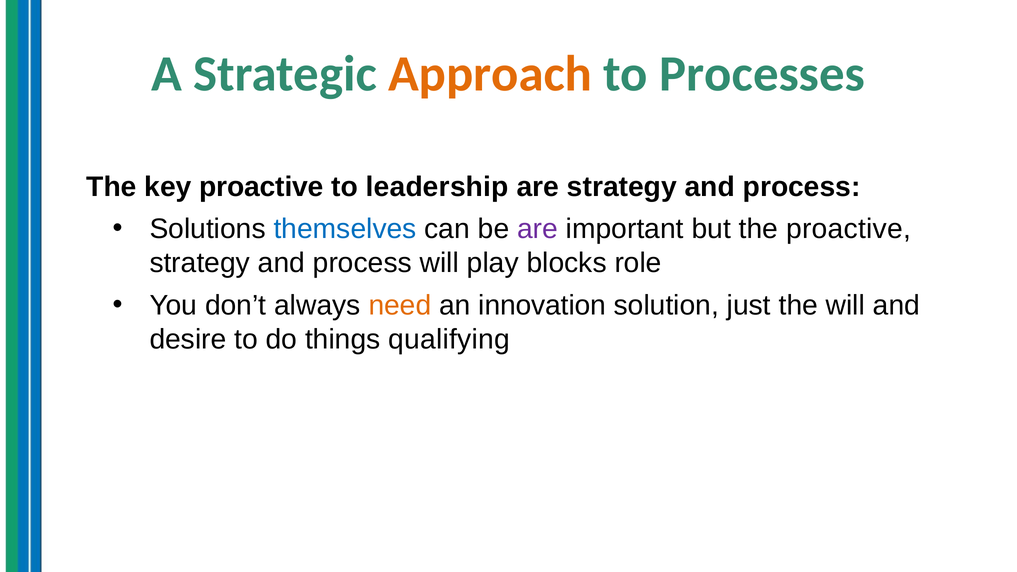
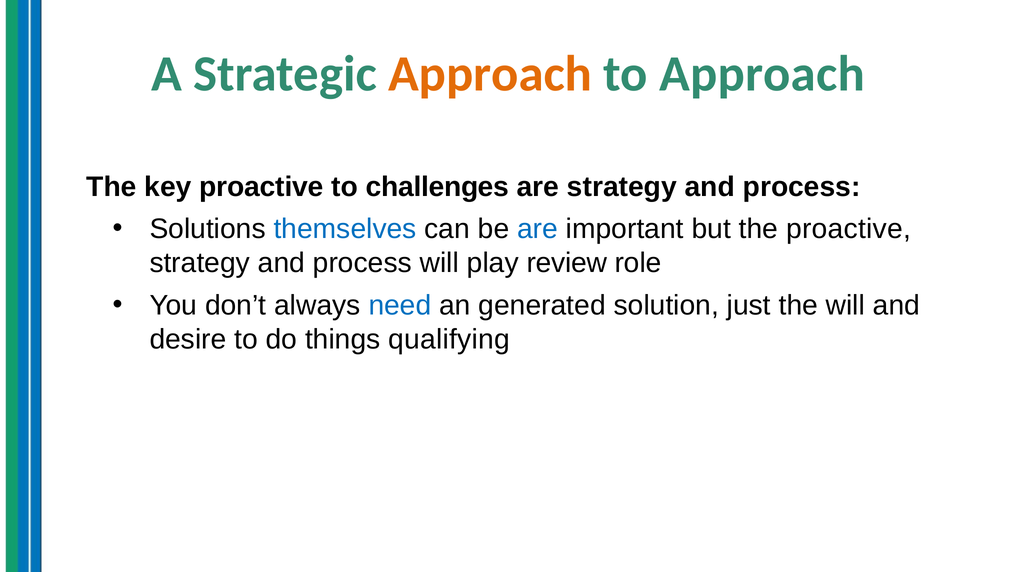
to Processes: Processes -> Approach
leadership: leadership -> challenges
are at (538, 229) colour: purple -> blue
blocks: blocks -> review
need colour: orange -> blue
innovation: innovation -> generated
